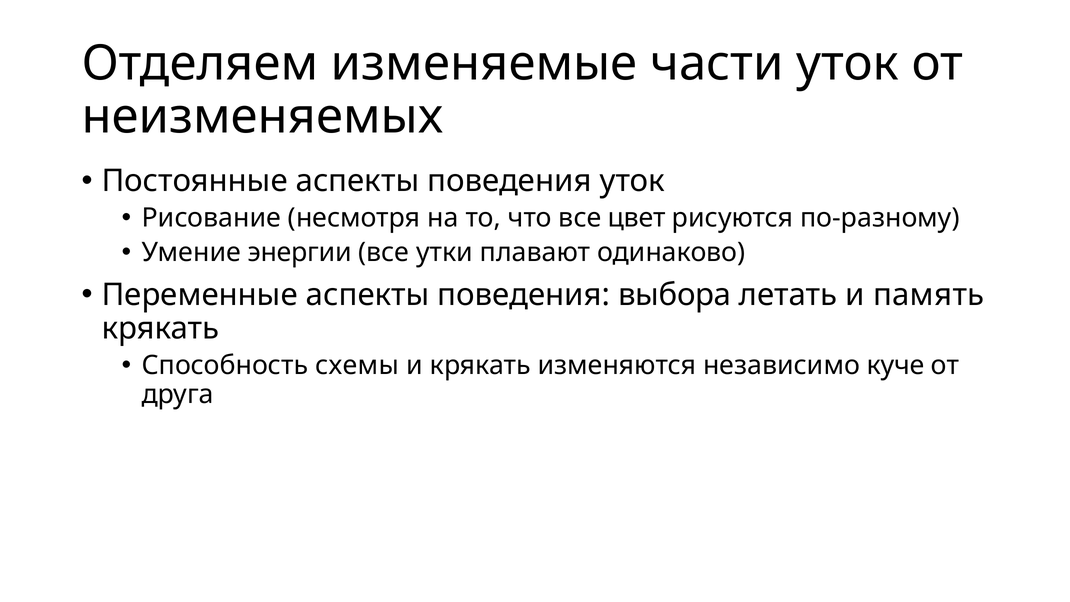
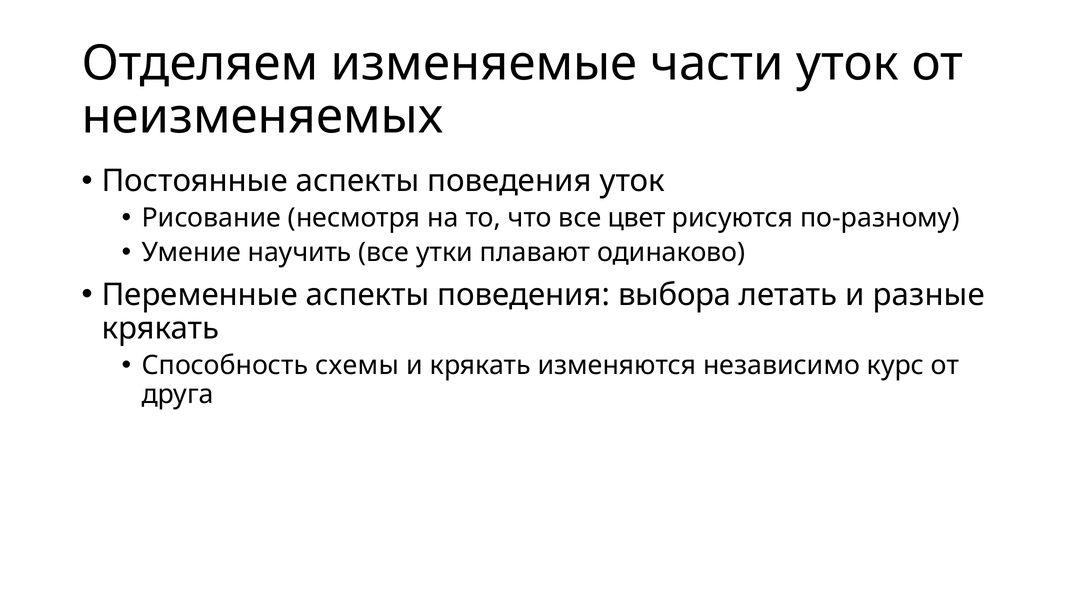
энергии: энергии -> научить
память: память -> разные
куче: куче -> курс
